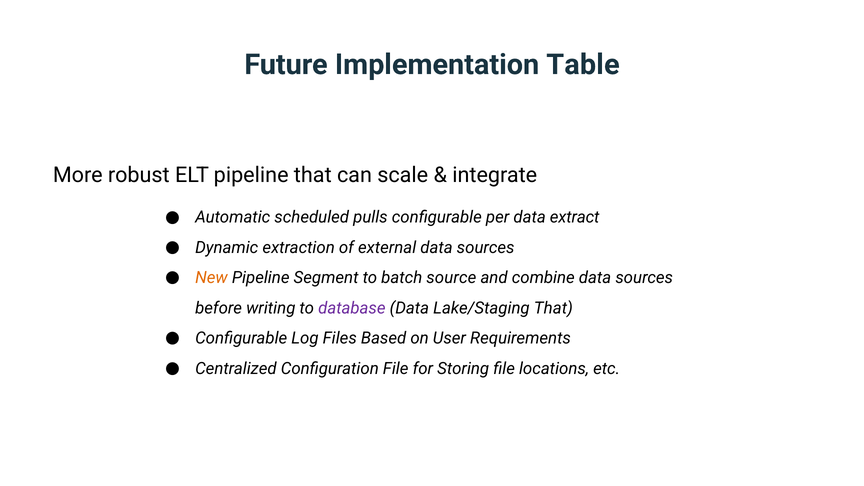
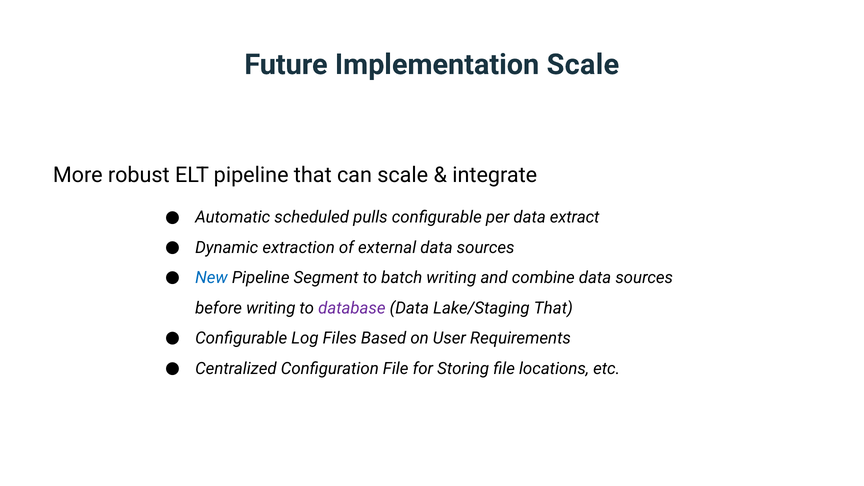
Implementation Table: Table -> Scale
New colour: orange -> blue
batch source: source -> writing
